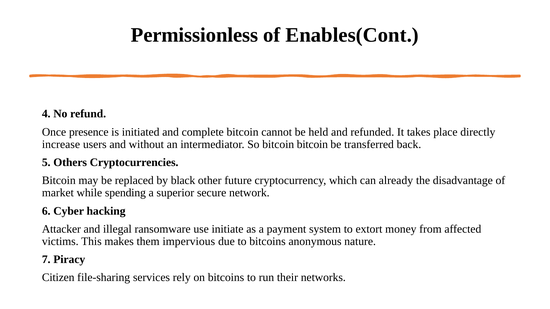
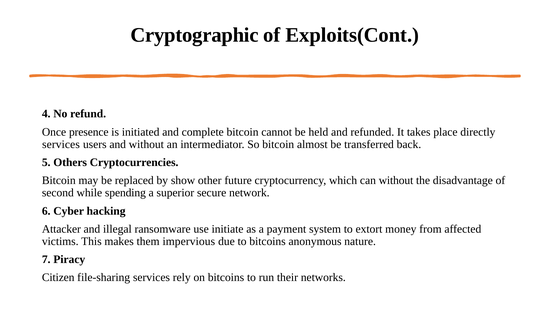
Permissionless: Permissionless -> Cryptographic
Enables(Cont: Enables(Cont -> Exploits(Cont
increase at (61, 144): increase -> services
bitcoin bitcoin: bitcoin -> almost
black: black -> show
can already: already -> without
market: market -> second
